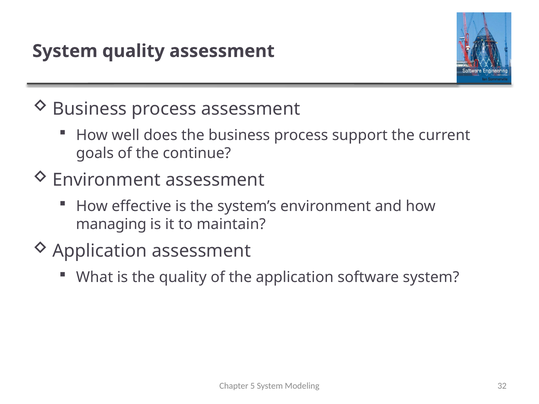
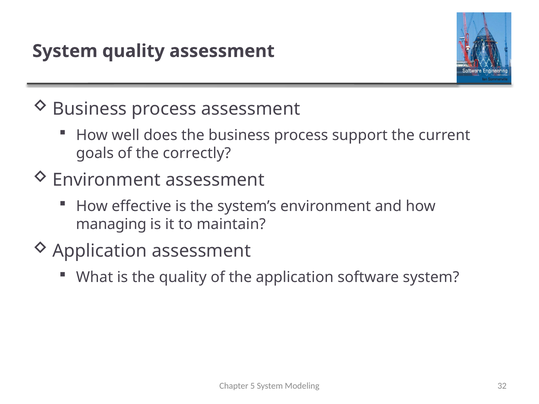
continue: continue -> correctly
